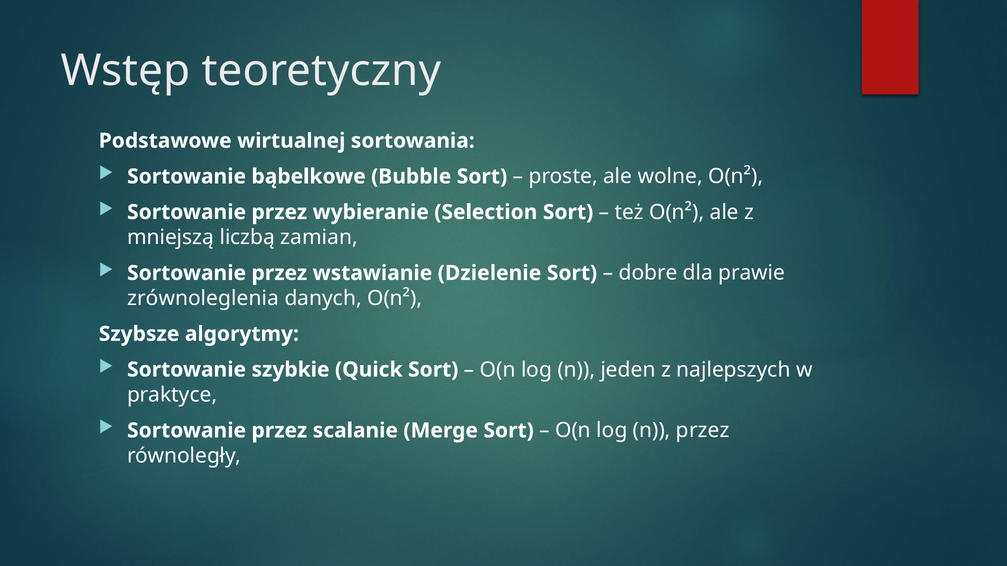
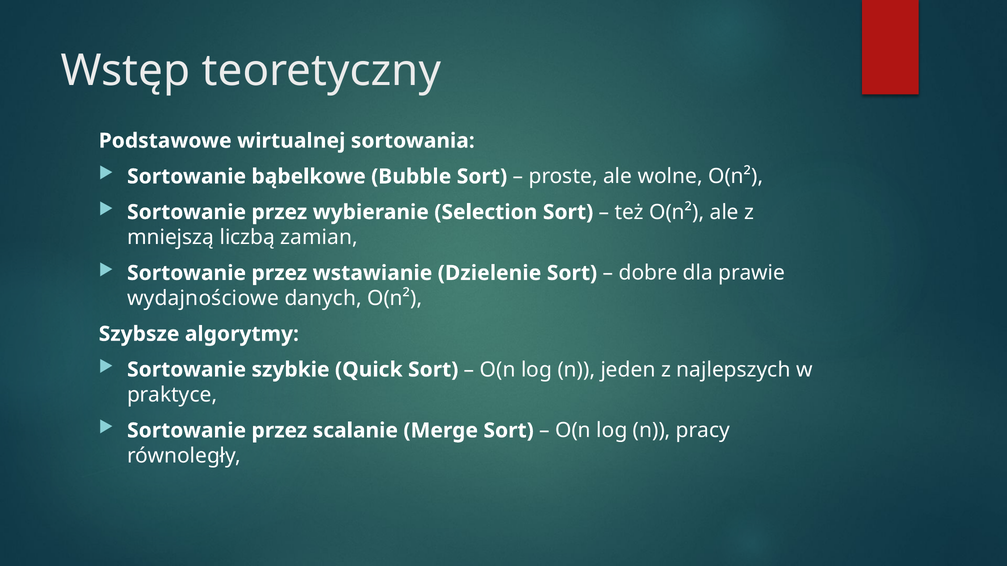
zrównoleglenia: zrównoleglenia -> wydajnościowe
n przez: przez -> pracy
